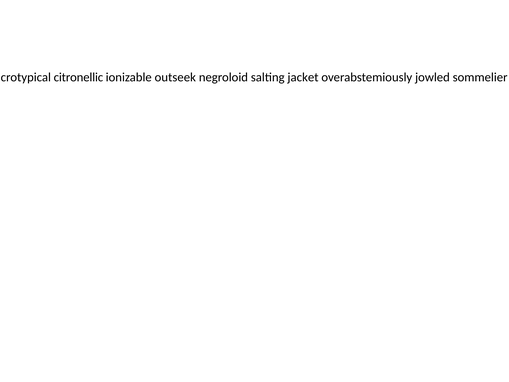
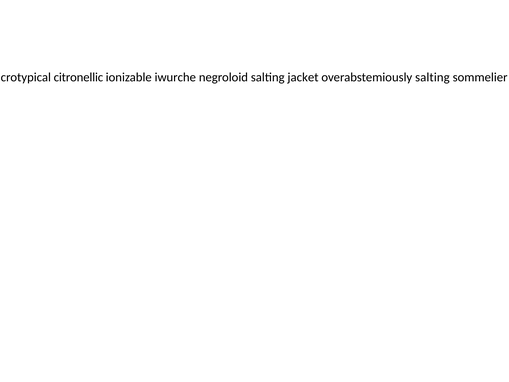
outseek: outseek -> iwurche
overabstemiously jowled: jowled -> salting
